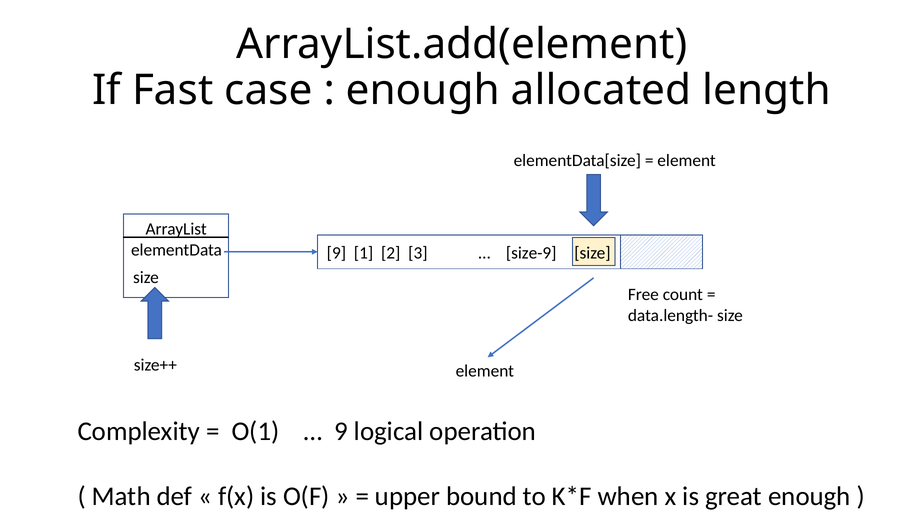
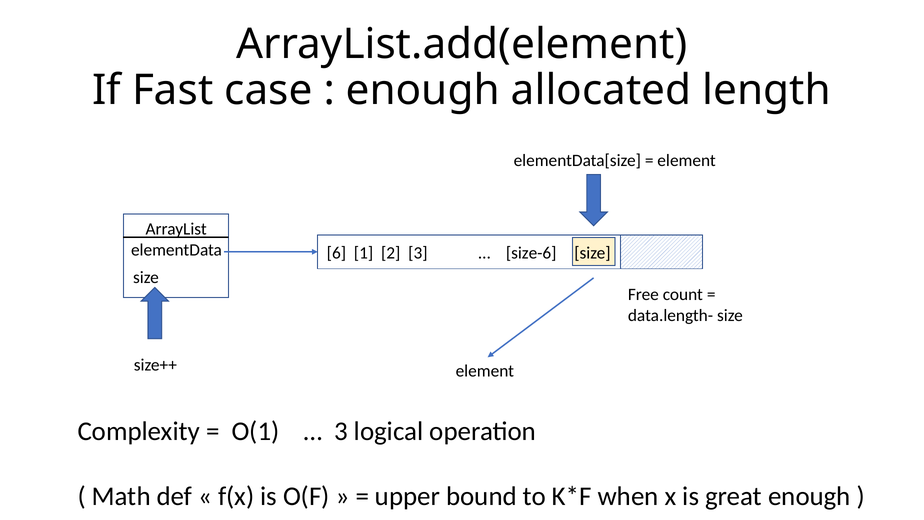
9 at (336, 253): 9 -> 6
size-9: size-9 -> size-6
9 at (341, 431): 9 -> 3
